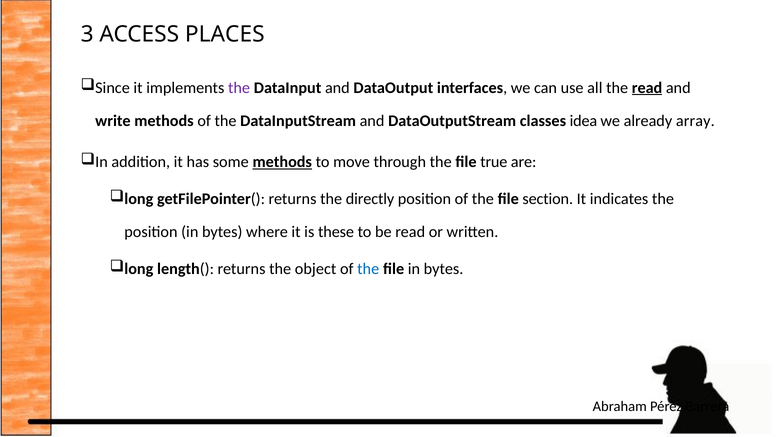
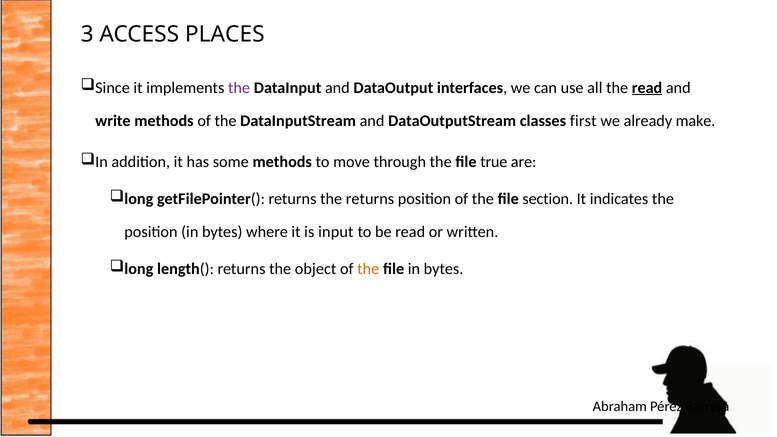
idea: idea -> first
array: array -> make
methods at (282, 162) underline: present -> none
the directly: directly -> returns
these: these -> input
the at (368, 269) colour: blue -> orange
